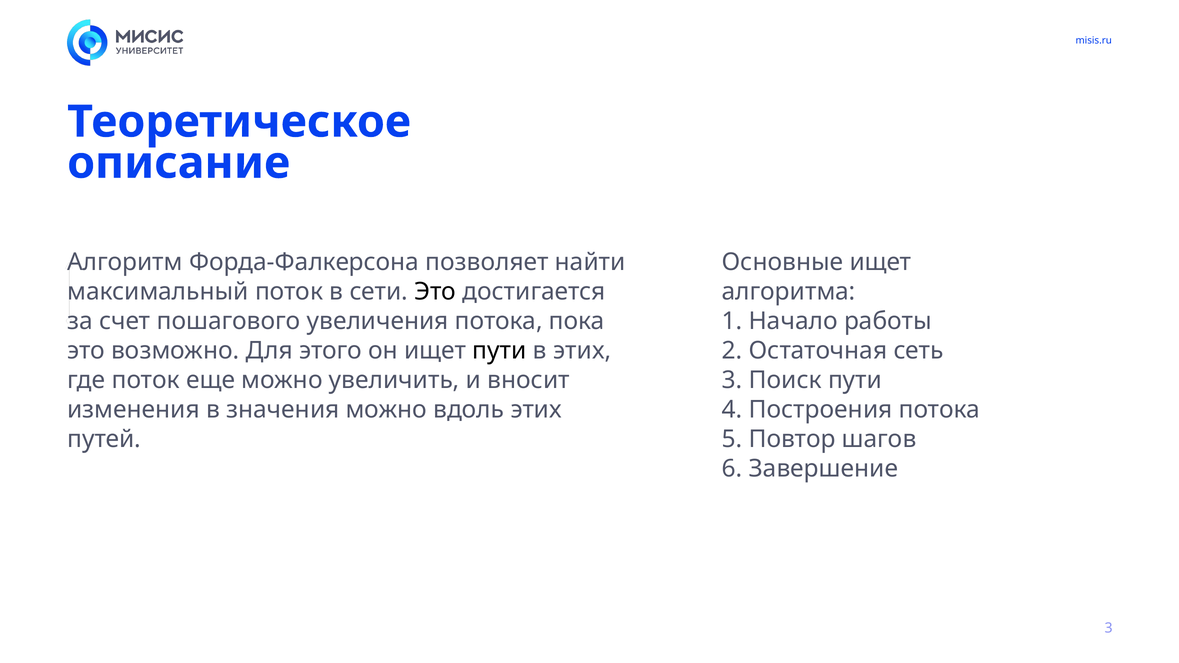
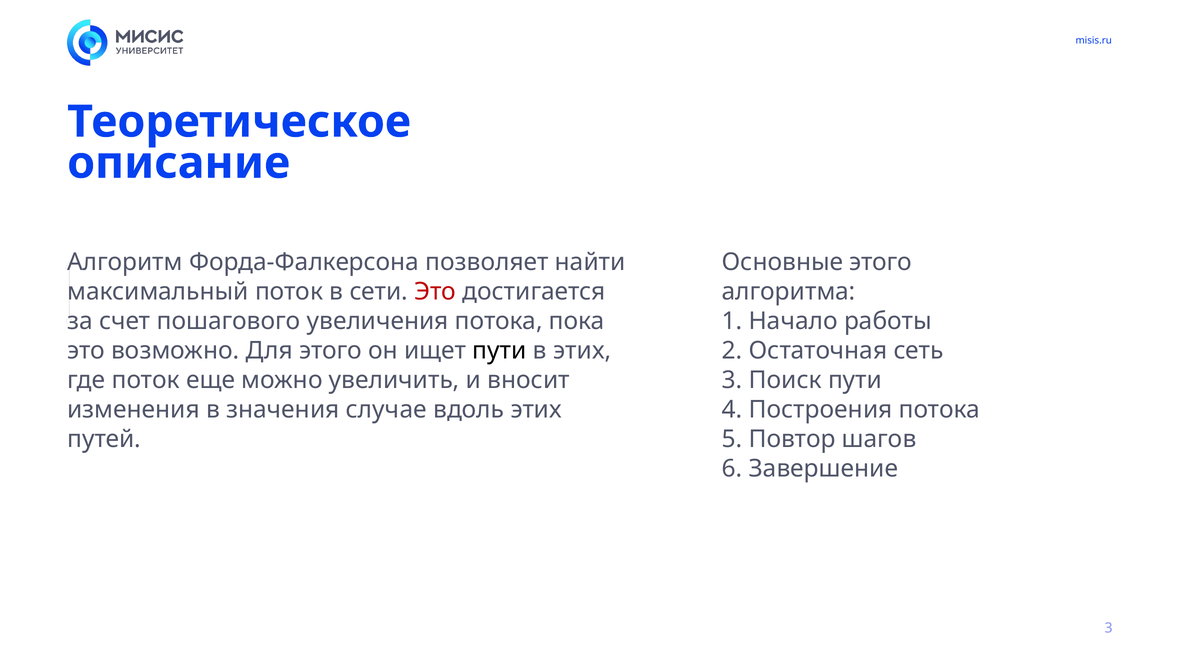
Основные ищет: ищет -> этого
Это at (435, 292) colour: black -> red
значения можно: можно -> случае
